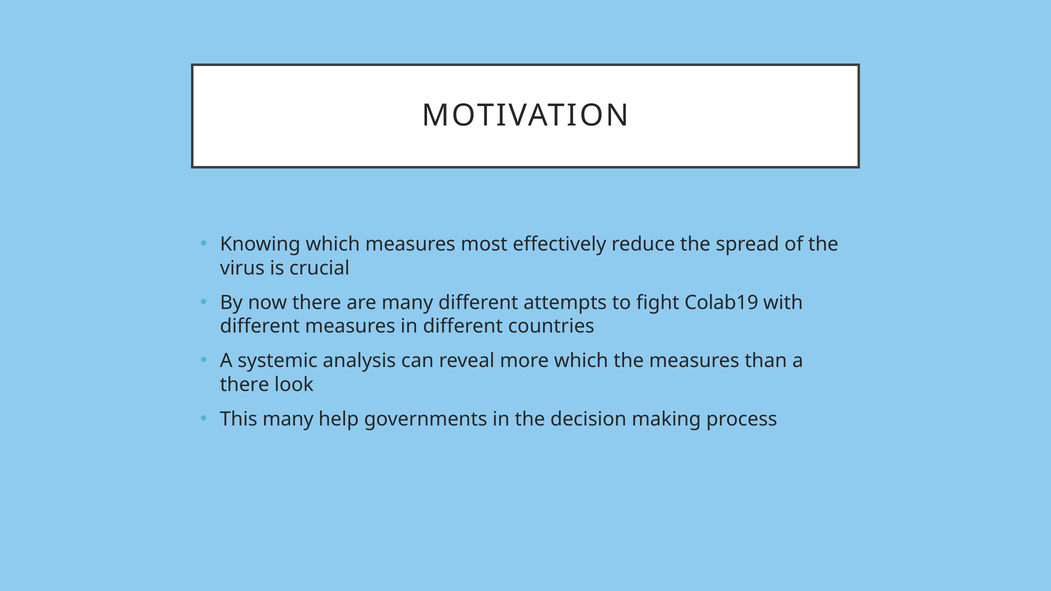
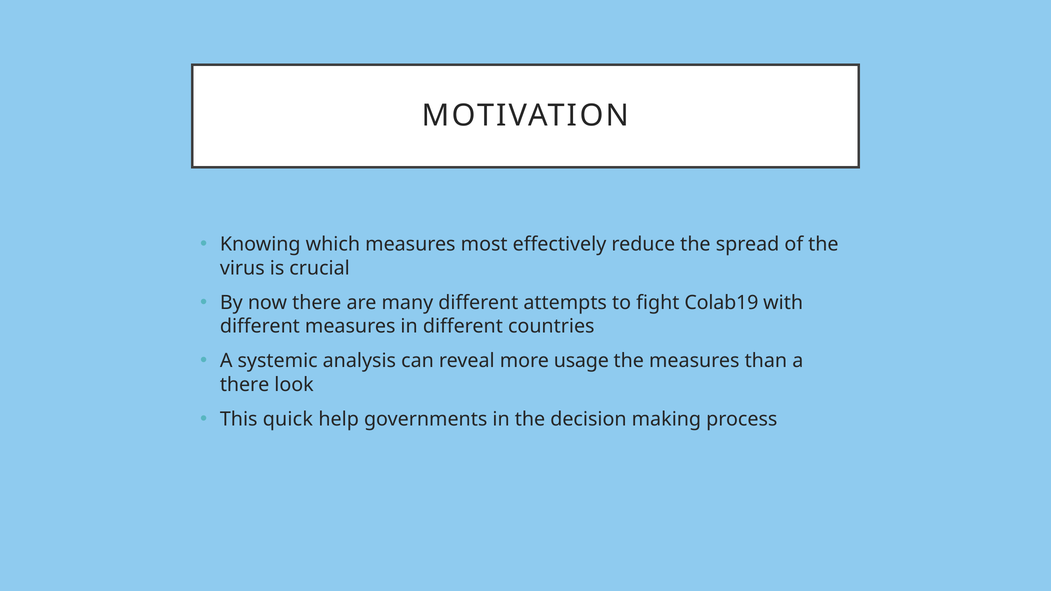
more which: which -> usage
This many: many -> quick
